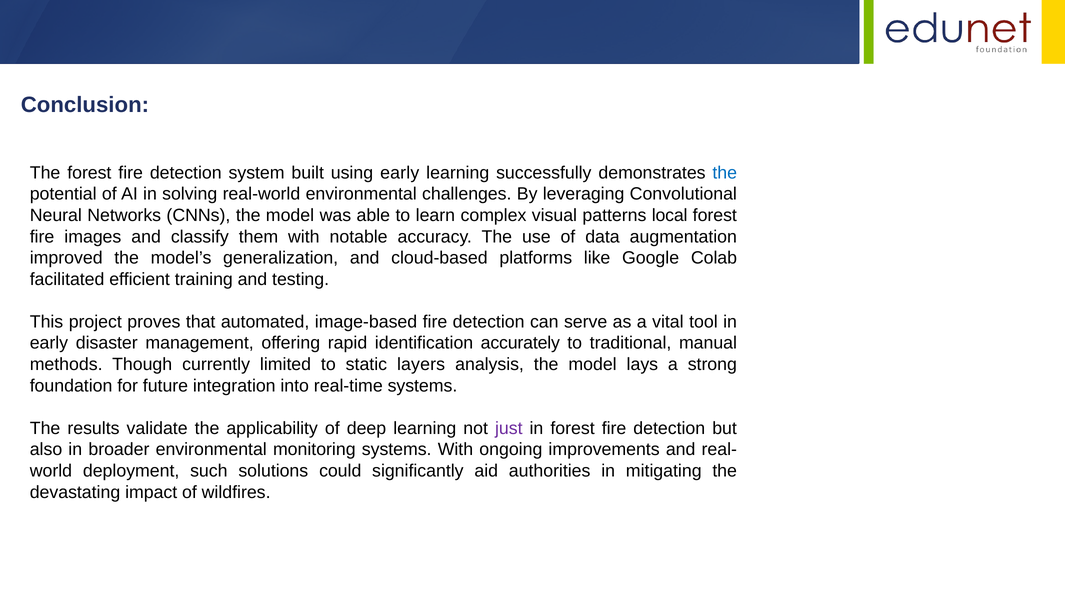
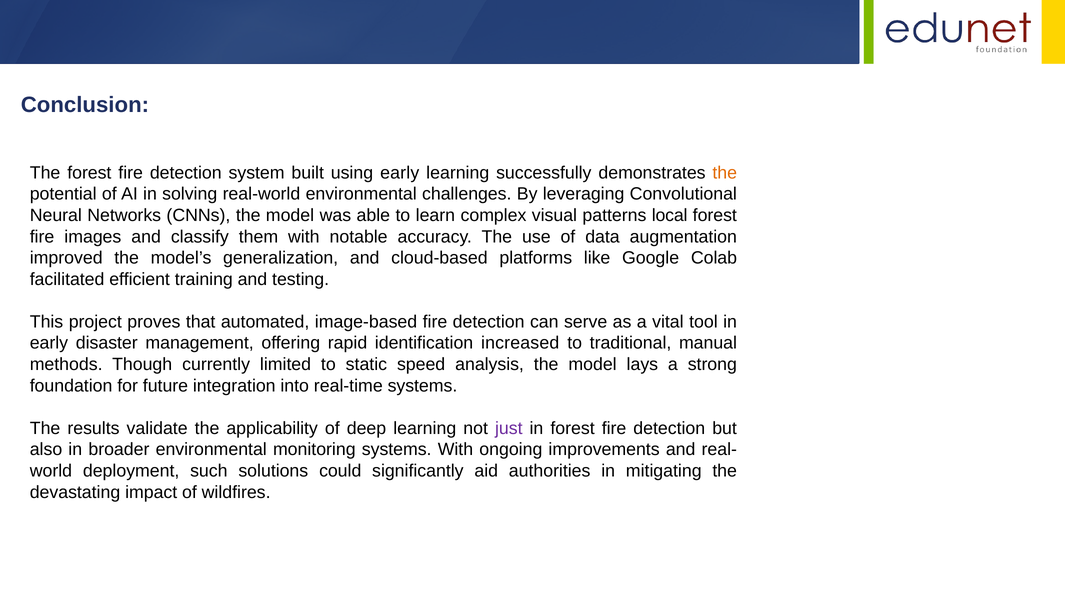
the at (725, 173) colour: blue -> orange
accurately: accurately -> increased
layers: layers -> speed
